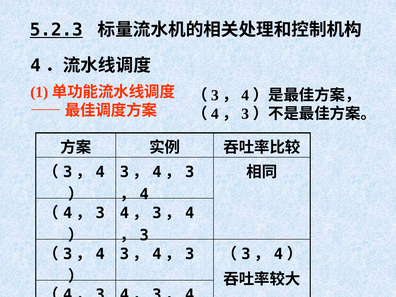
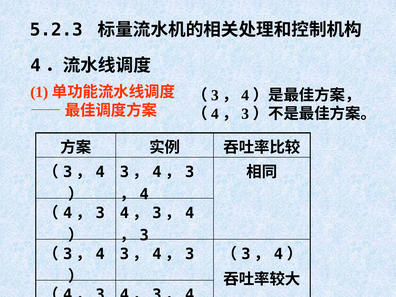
5.2.3 underline: present -> none
